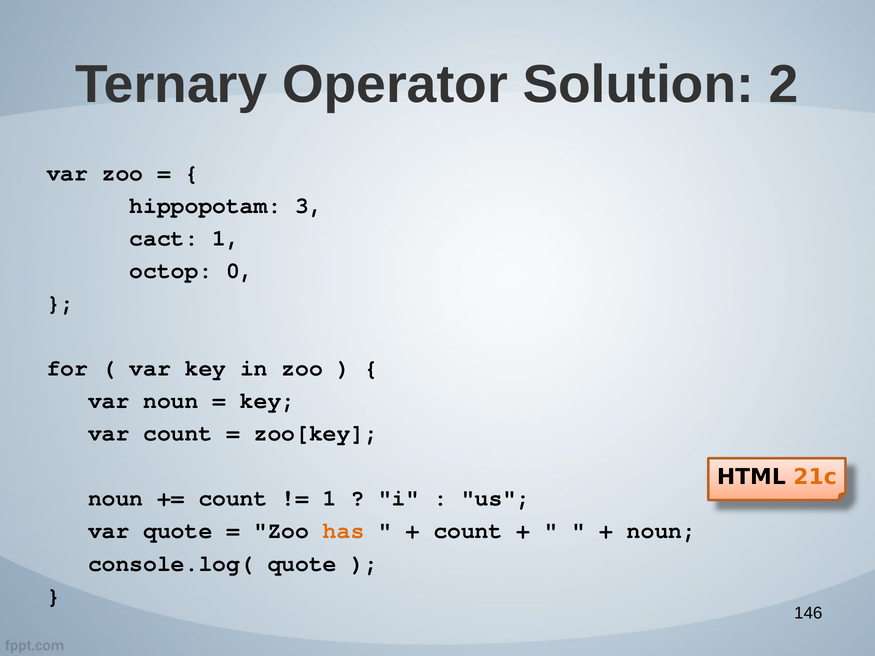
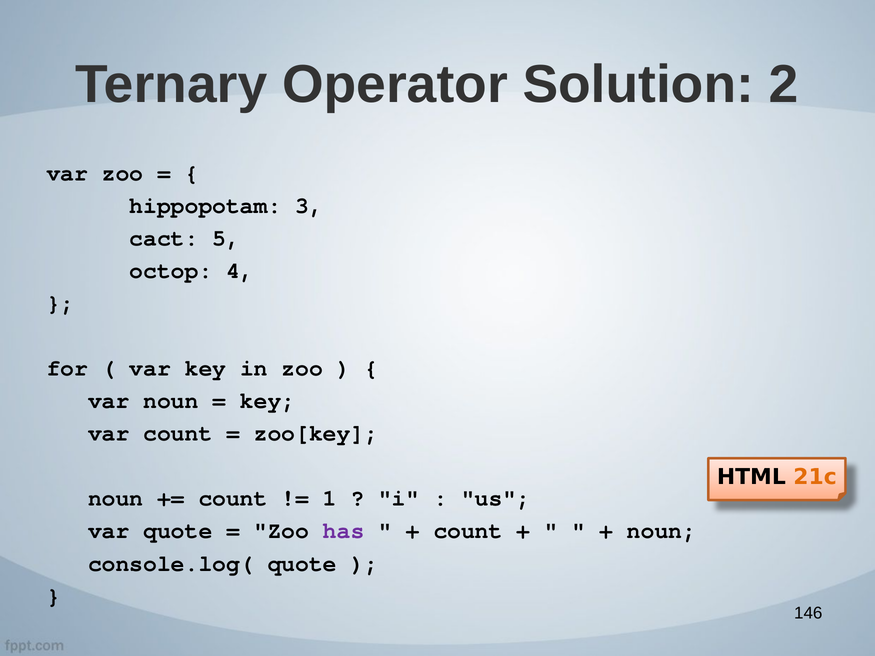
cact 1: 1 -> 5
0: 0 -> 4
has colour: orange -> purple
